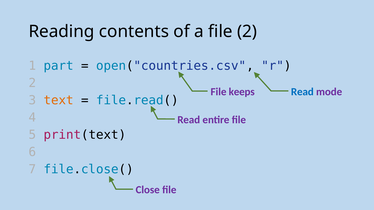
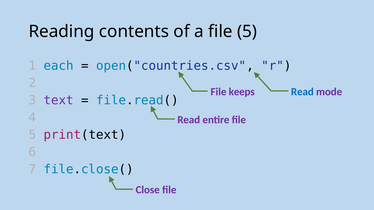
file 2: 2 -> 5
part: part -> each
text colour: orange -> purple
